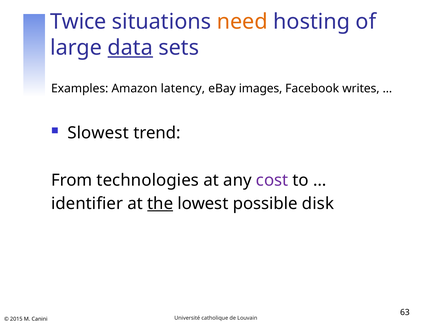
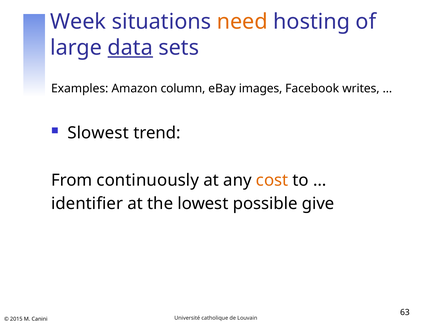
Twice: Twice -> Week
latency: latency -> column
technologies: technologies -> continuously
cost colour: purple -> orange
the underline: present -> none
disk: disk -> give
